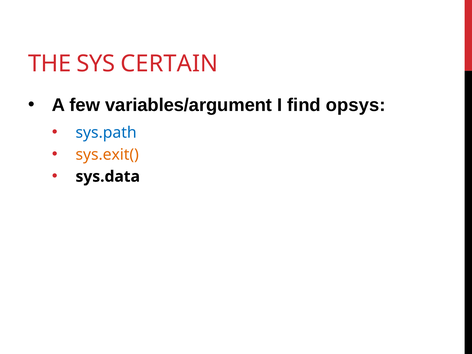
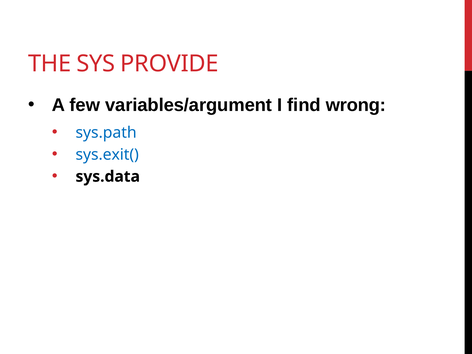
CERTAIN: CERTAIN -> PROVIDE
opsys: opsys -> wrong
sys.exit( colour: orange -> blue
